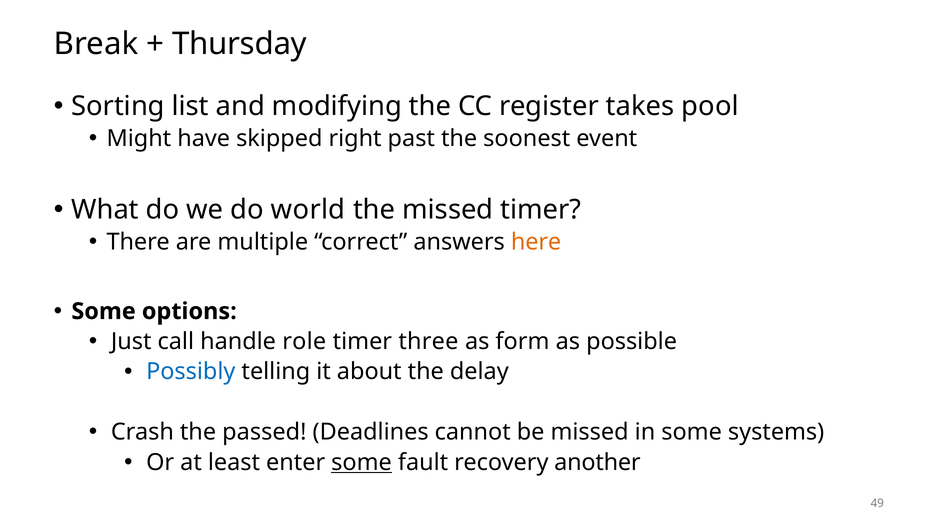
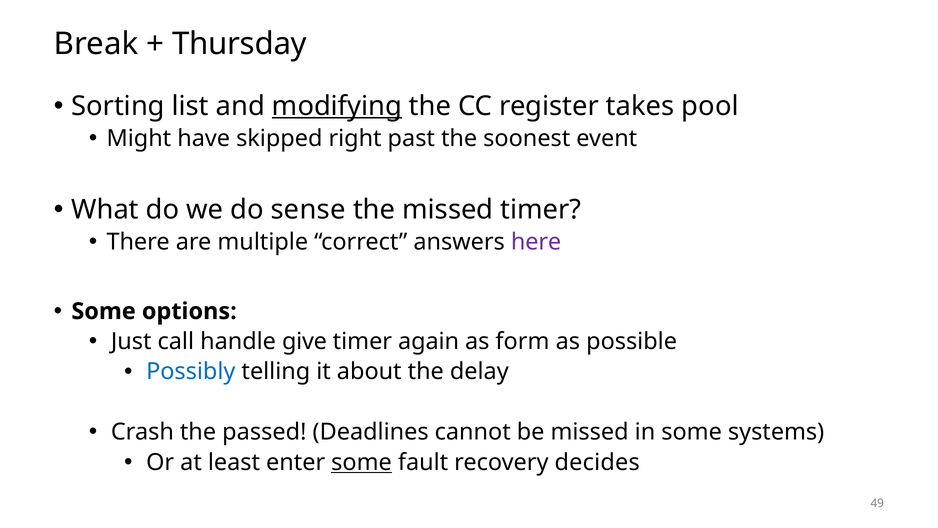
modifying underline: none -> present
world: world -> sense
here colour: orange -> purple
role: role -> give
three: three -> again
another: another -> decides
